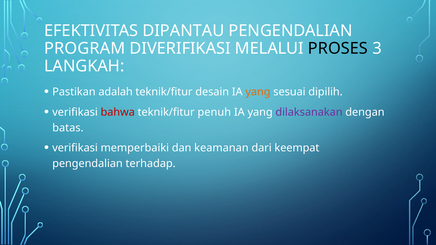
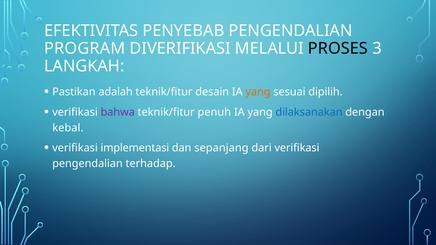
DIPANTAU: DIPANTAU -> PENYEBAB
bahwa colour: red -> purple
dilaksanakan colour: purple -> blue
batas: batas -> kebal
memperbaiki: memperbaiki -> implementasi
keamanan: keamanan -> sepanjang
dari keempat: keempat -> verifikasi
